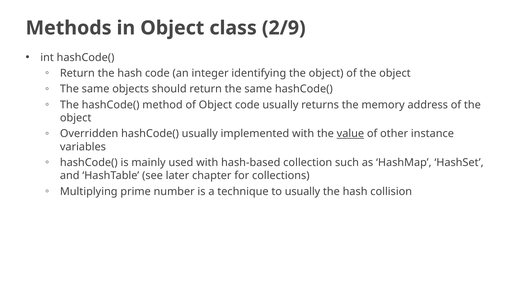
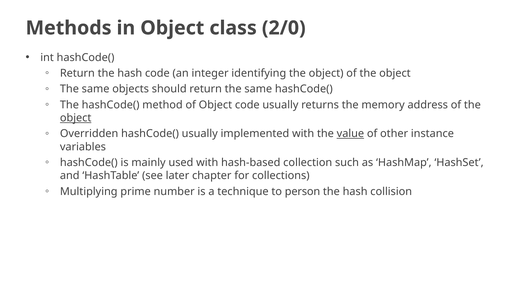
2/9: 2/9 -> 2/0
object at (76, 118) underline: none -> present
to usually: usually -> person
